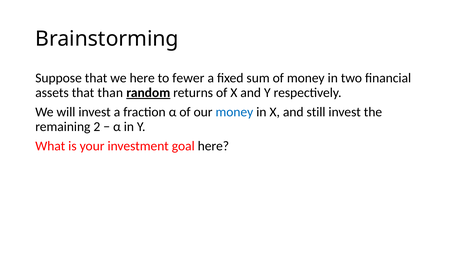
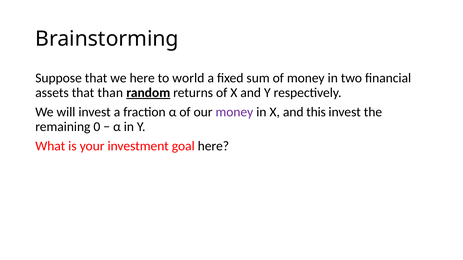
fewer: fewer -> world
money at (234, 112) colour: blue -> purple
still: still -> this
2: 2 -> 0
